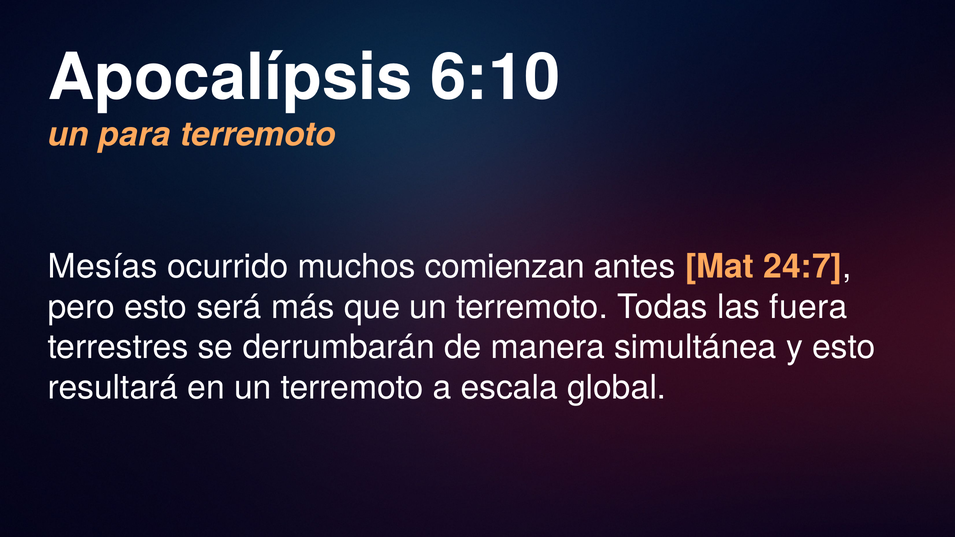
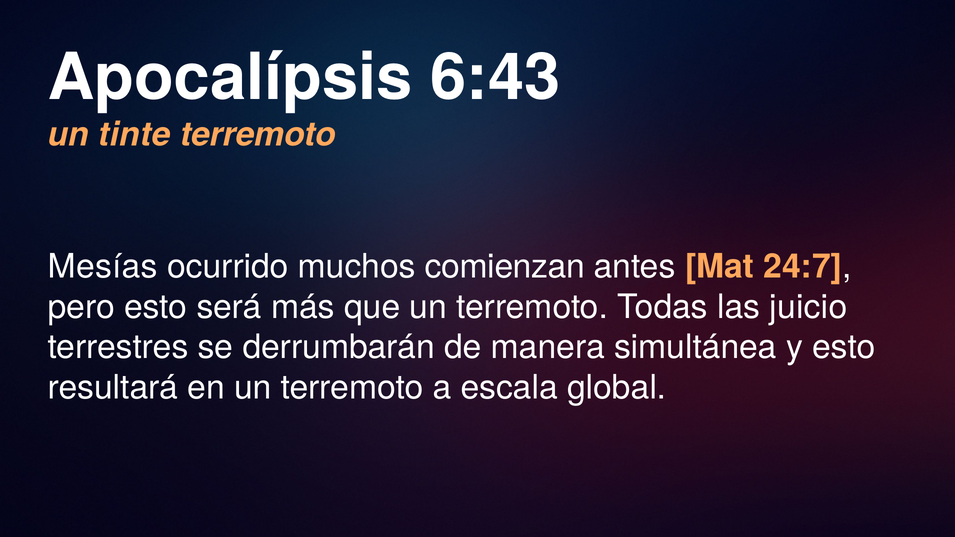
6:10: 6:10 -> 6:43
para: para -> tinte
fuera: fuera -> juicio
